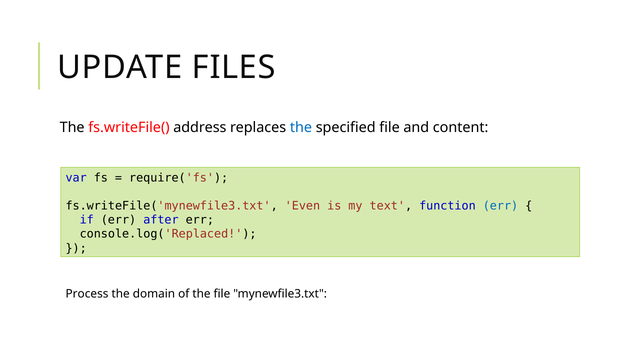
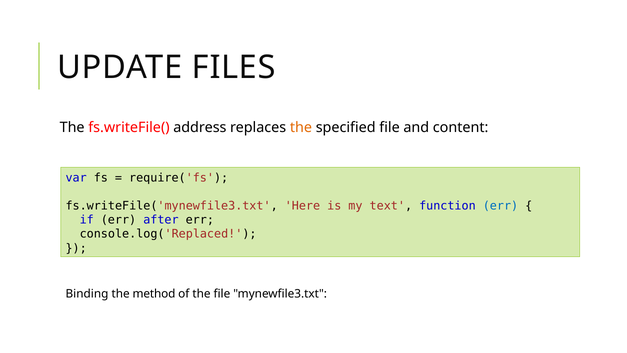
the at (301, 128) colour: blue -> orange
Even: Even -> Here
Process: Process -> Binding
domain: domain -> method
